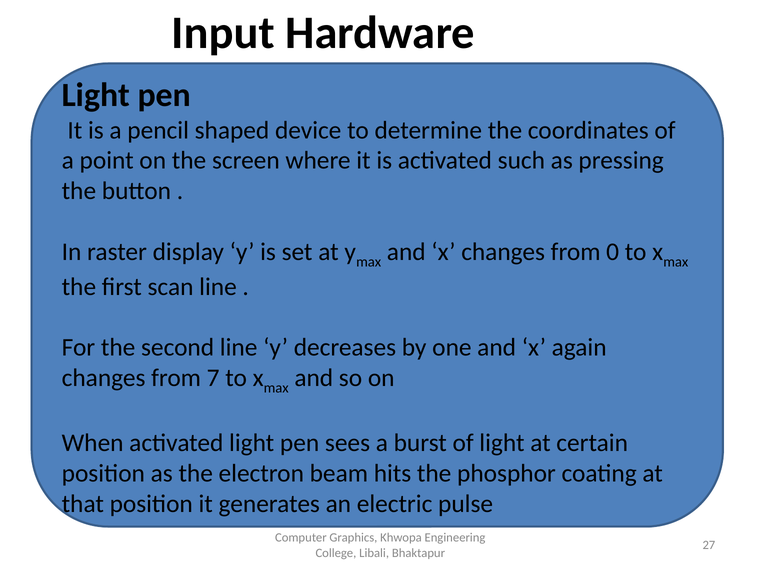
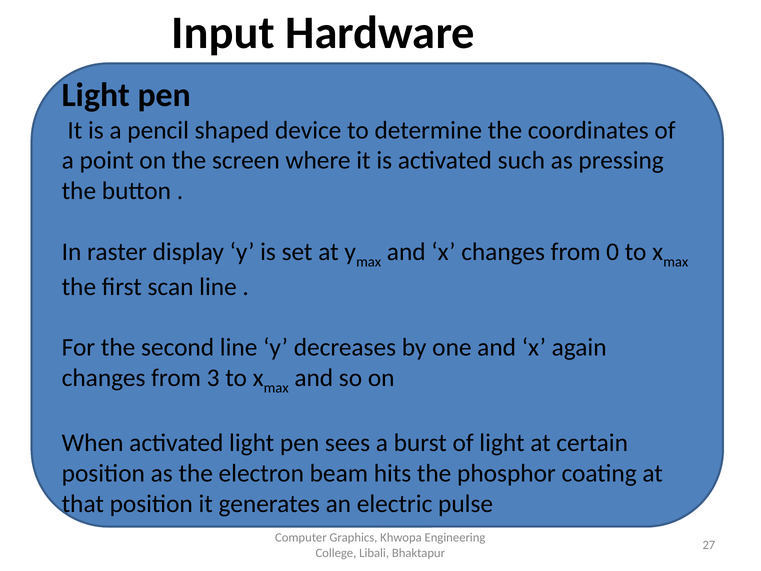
7: 7 -> 3
